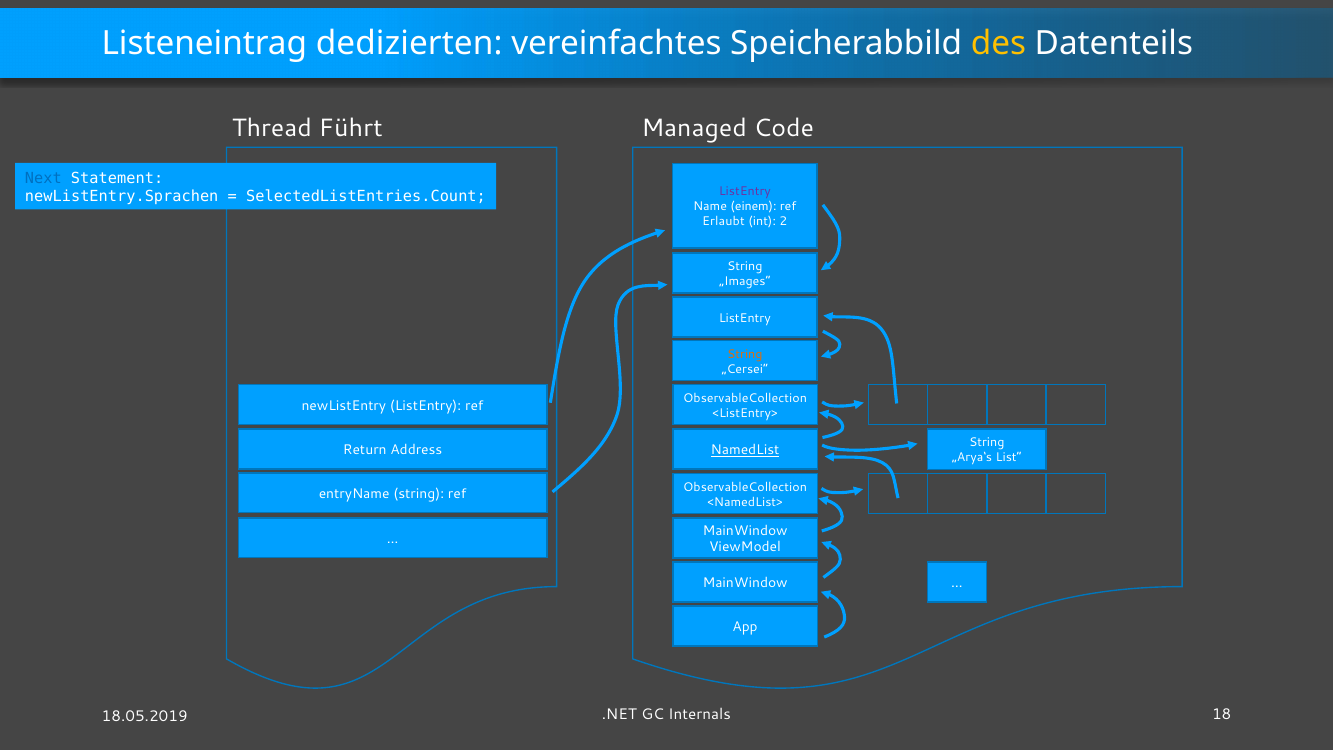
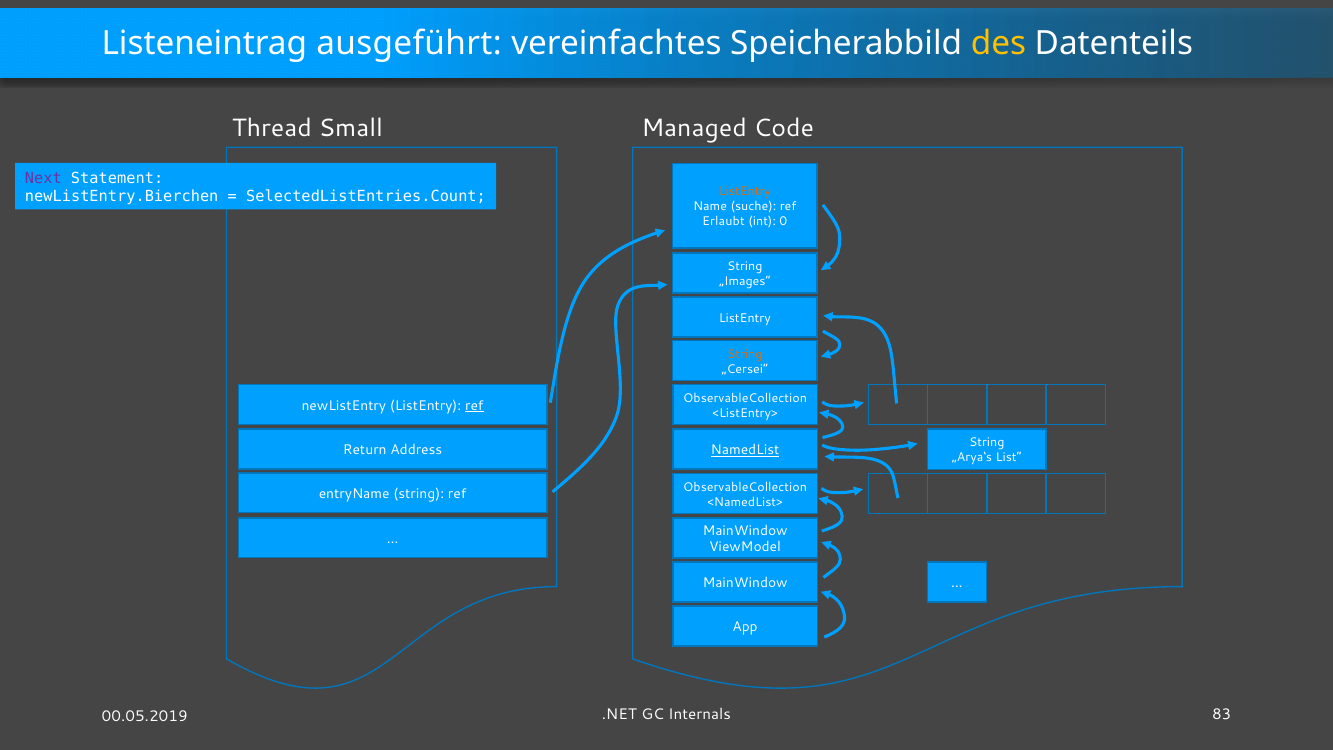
dedizierten: dedizierten -> ausgeführt
Führt: Führt -> Small
Next colour: blue -> purple
newListEntry.Sprachen: newListEntry.Sprachen -> newListEntry.Bierchen
ListEntry at (745, 192) colour: purple -> orange
einem: einem -> suche
2: 2 -> 0
ref at (474, 406) underline: none -> present
18: 18 -> 83
18.05.2019: 18.05.2019 -> 00.05.2019
